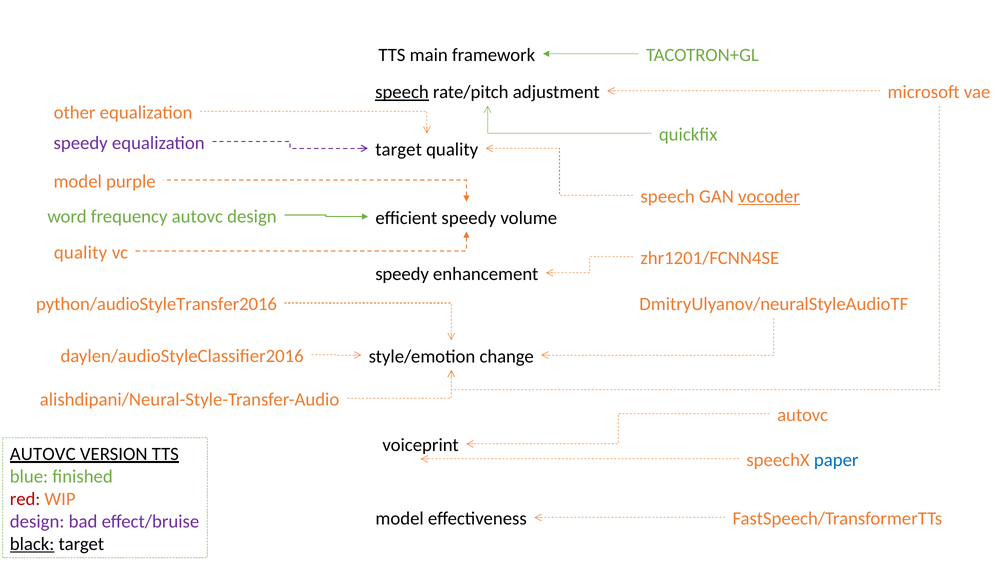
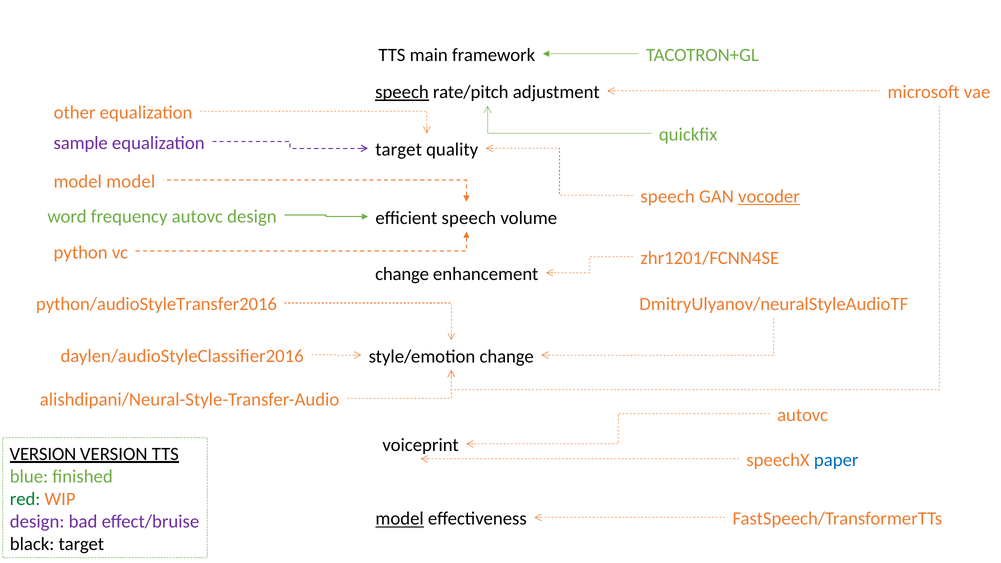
speedy at (81, 143): speedy -> sample
model purple: purple -> model
efficient speedy: speedy -> speech
quality at (81, 252): quality -> python
speedy at (402, 274): speedy -> change
AUTOVC at (43, 454): AUTOVC -> VERSION
red colour: red -> green
model at (400, 519) underline: none -> present
black underline: present -> none
